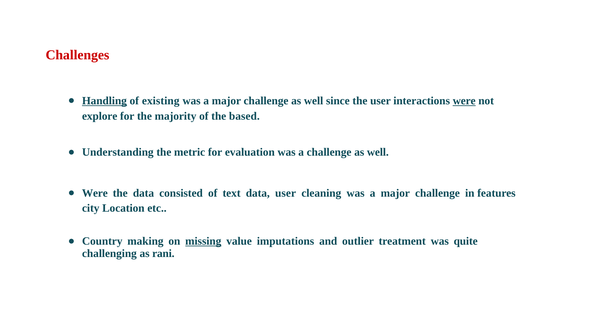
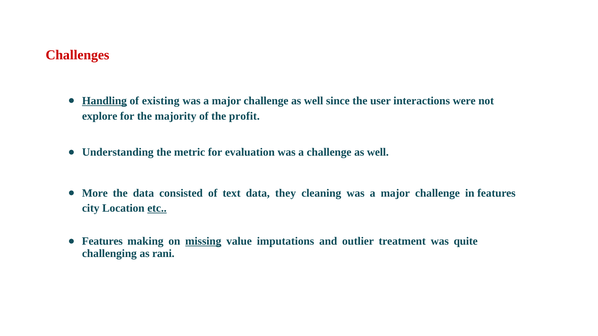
were at (464, 101) underline: present -> none
based: based -> profit
Were at (95, 193): Were -> More
data user: user -> they
etc underline: none -> present
Country at (102, 242): Country -> Features
